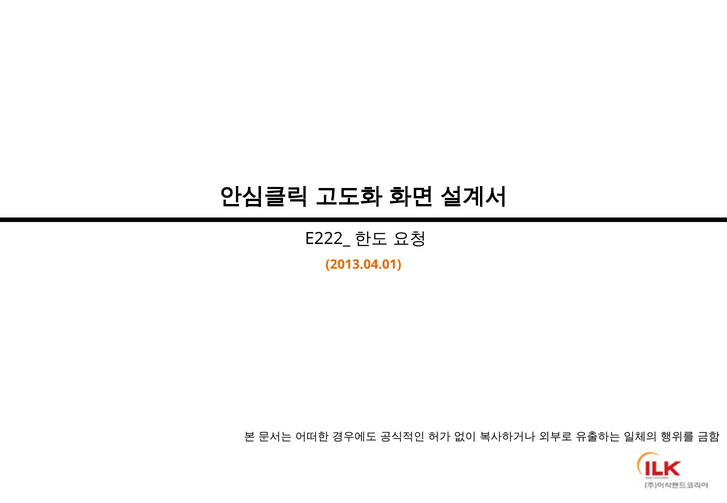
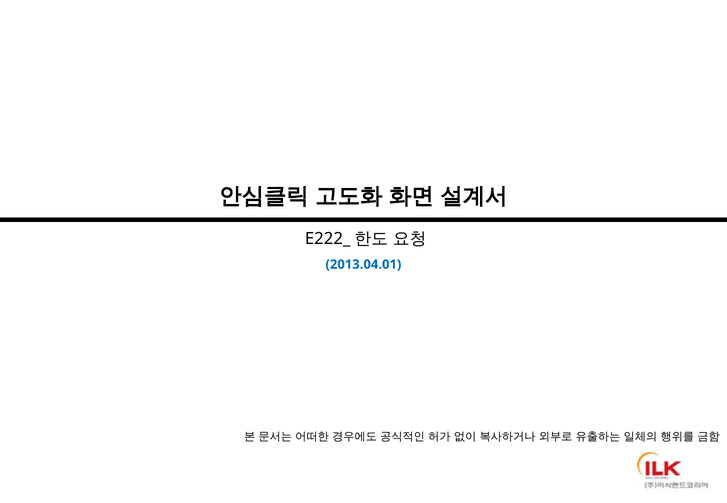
2013.04.01 colour: orange -> blue
